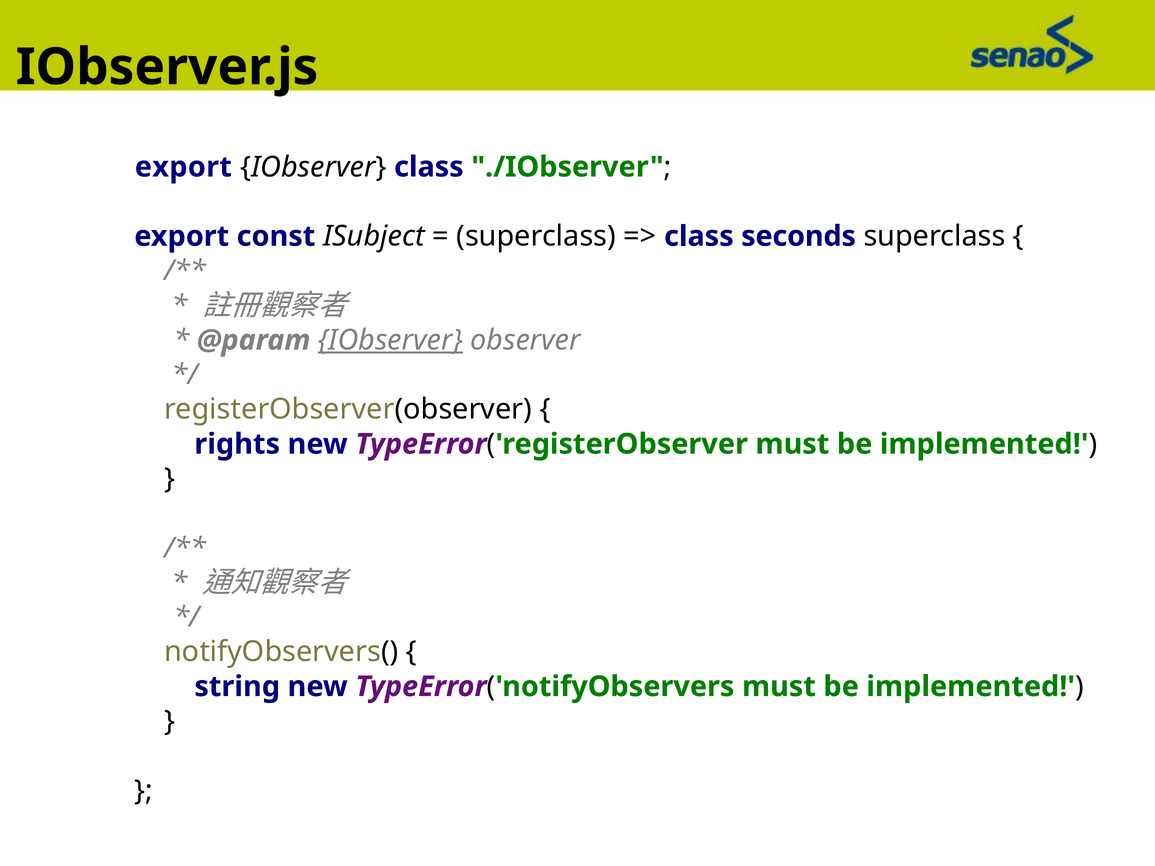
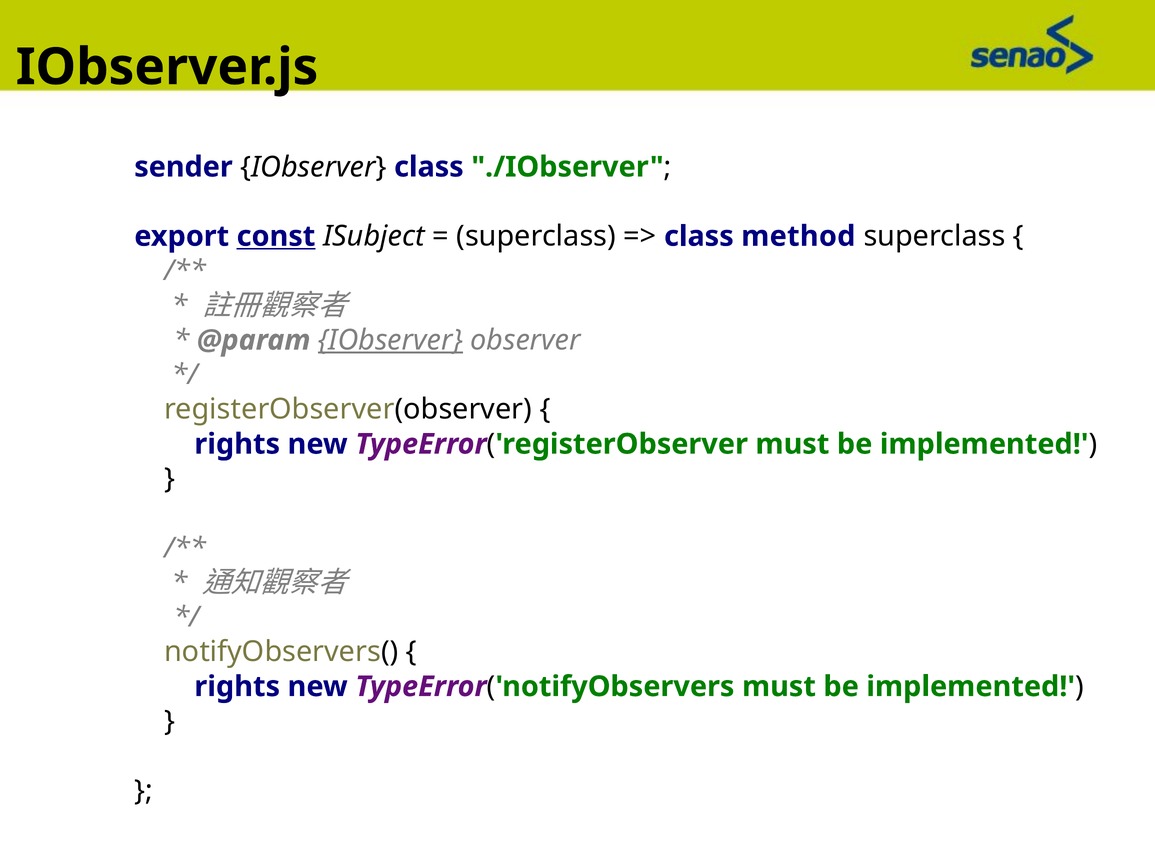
export at (183, 167): export -> sender
const underline: none -> present
seconds: seconds -> method
string at (237, 687): string -> rights
